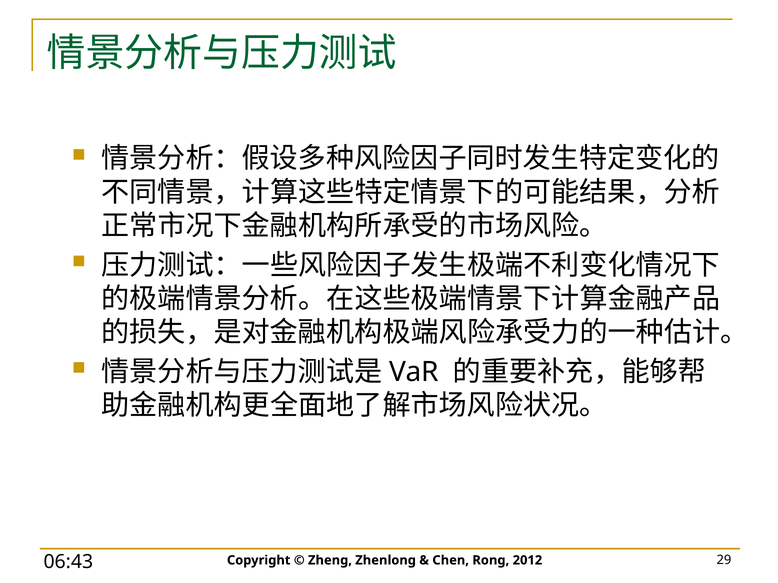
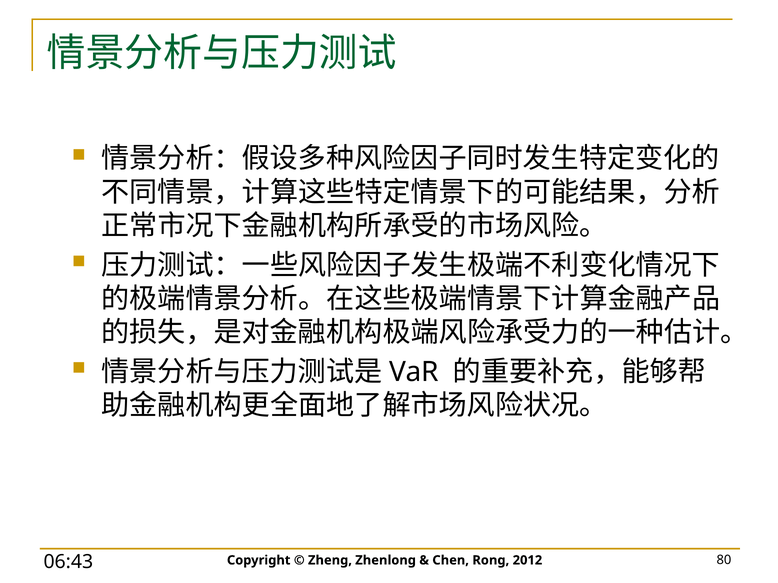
29: 29 -> 80
